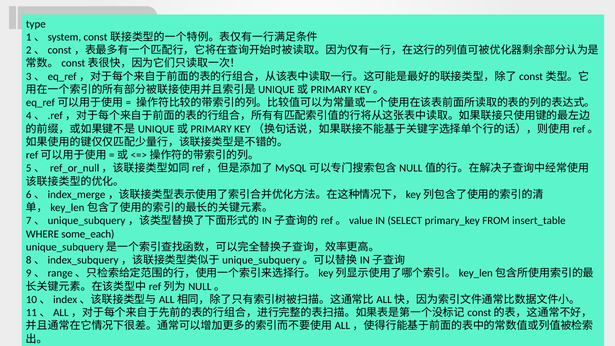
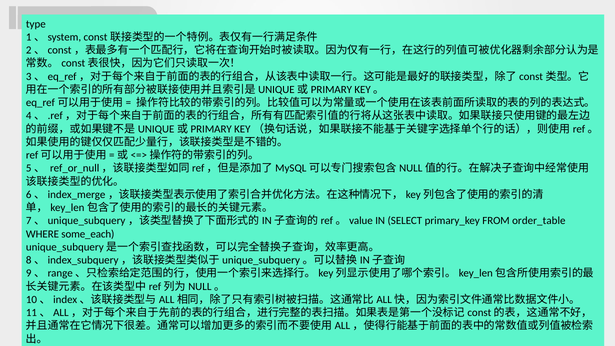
insert_table: insert_table -> order_table
